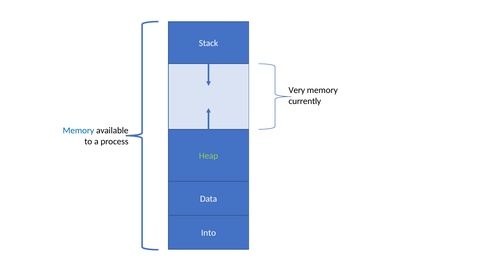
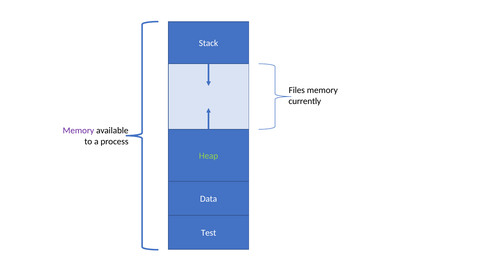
Very: Very -> Files
Memory at (78, 131) colour: blue -> purple
Into: Into -> Test
